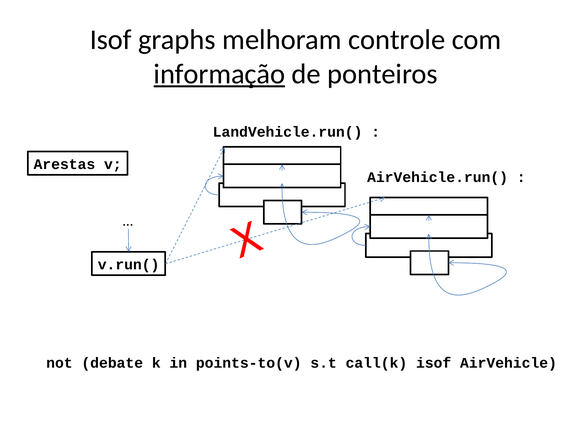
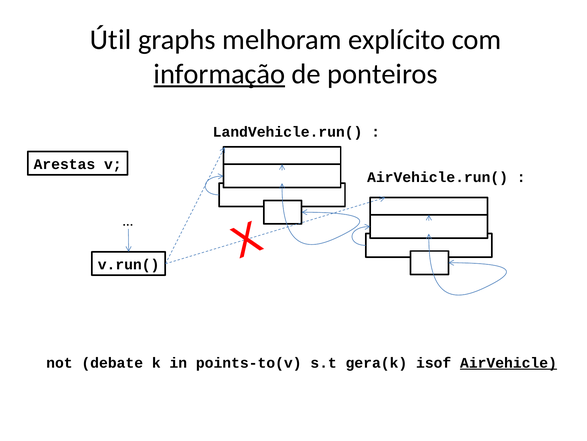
Isof at (111, 40): Isof -> Útil
controle: controle -> explícito
call(k: call(k -> gera(k
AirVehicle underline: none -> present
